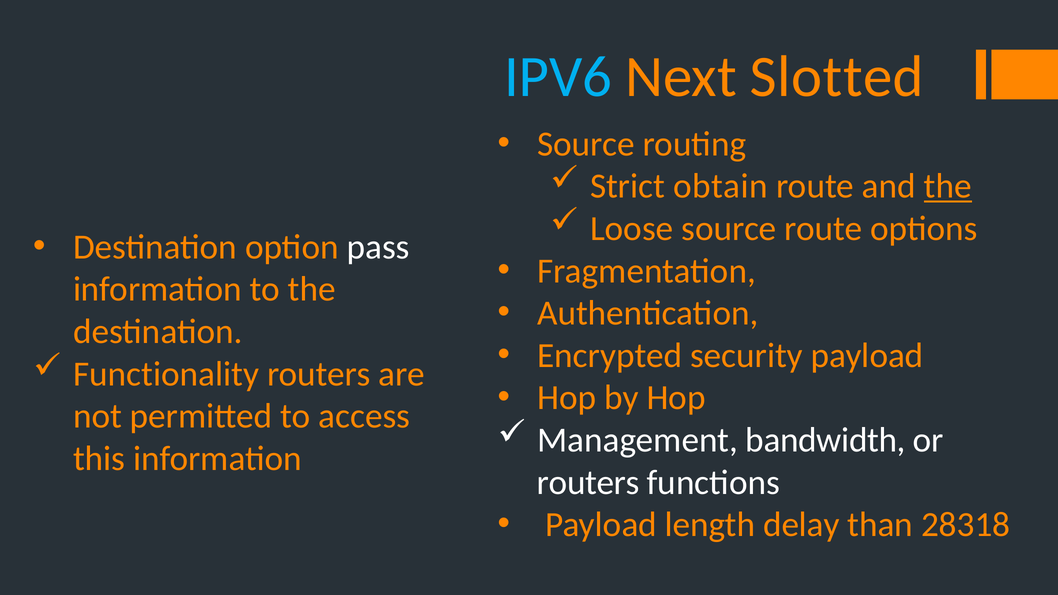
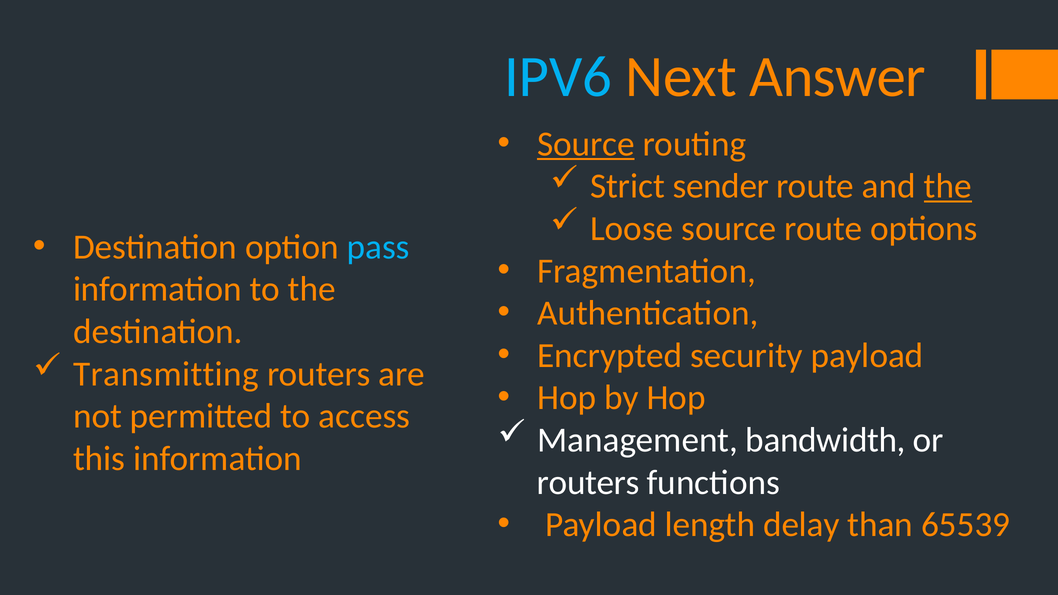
Slotted: Slotted -> Answer
Source at (586, 144) underline: none -> present
obtain: obtain -> sender
pass colour: white -> light blue
Functionality: Functionality -> Transmitting
28318: 28318 -> 65539
